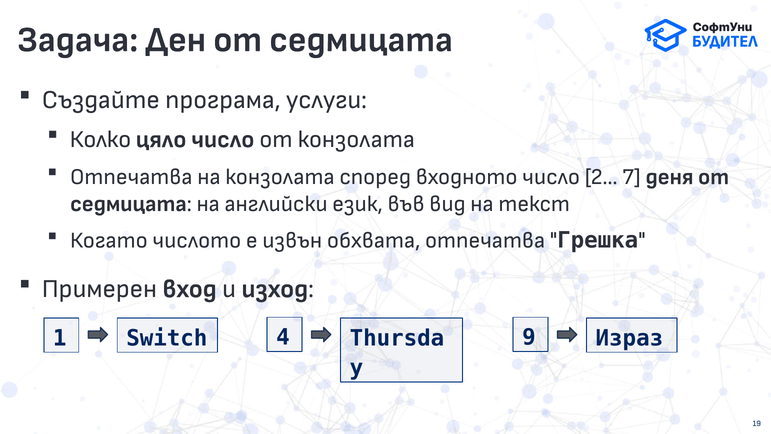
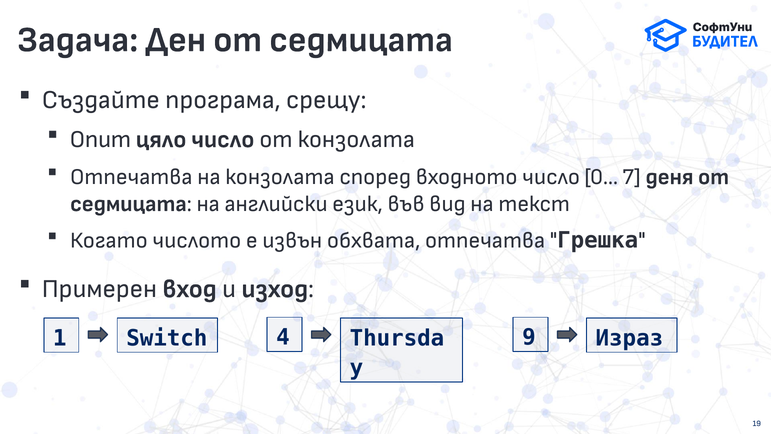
услуги: услуги -> срещу
Колко: Колко -> Опит
2: 2 -> 0
